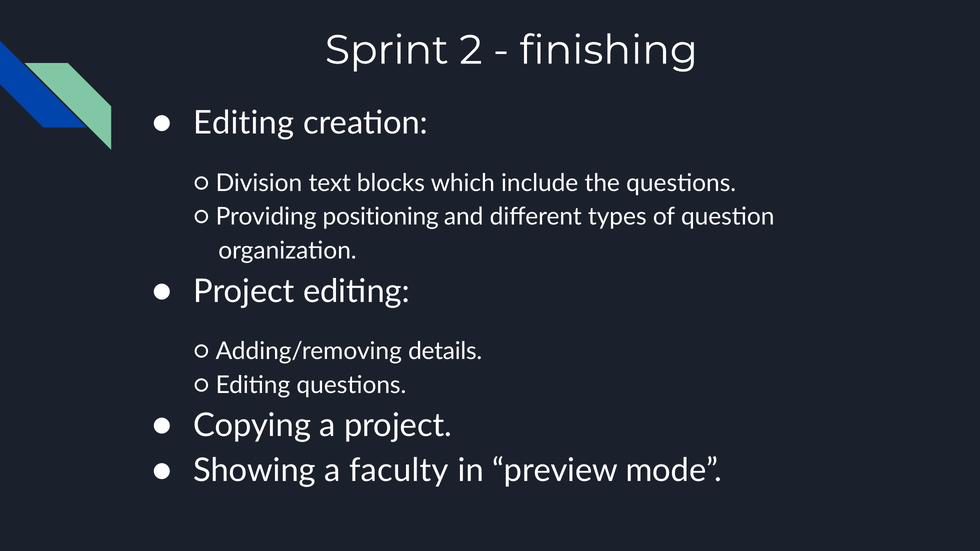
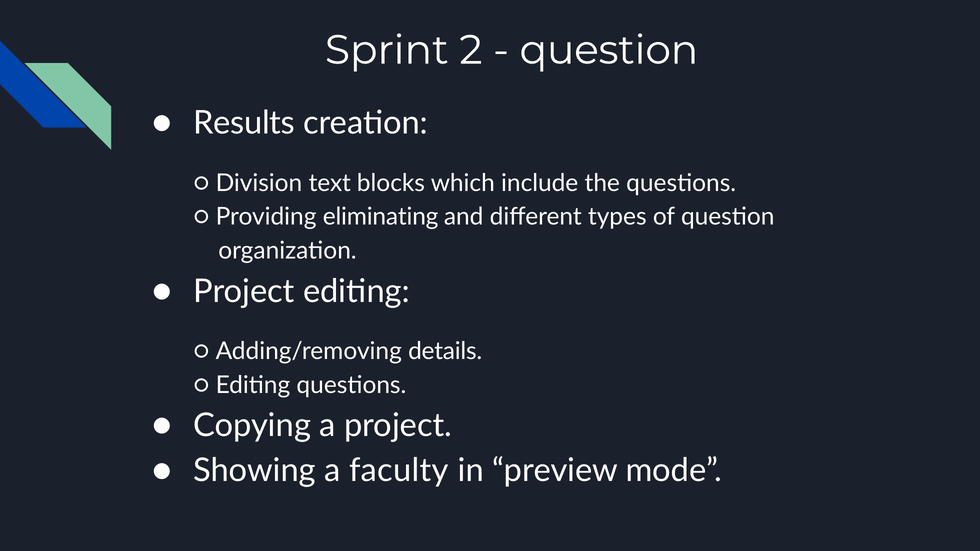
finishing at (609, 50): finishing -> question
Editing at (244, 123): Editing -> Results
positioning: positioning -> eliminating
